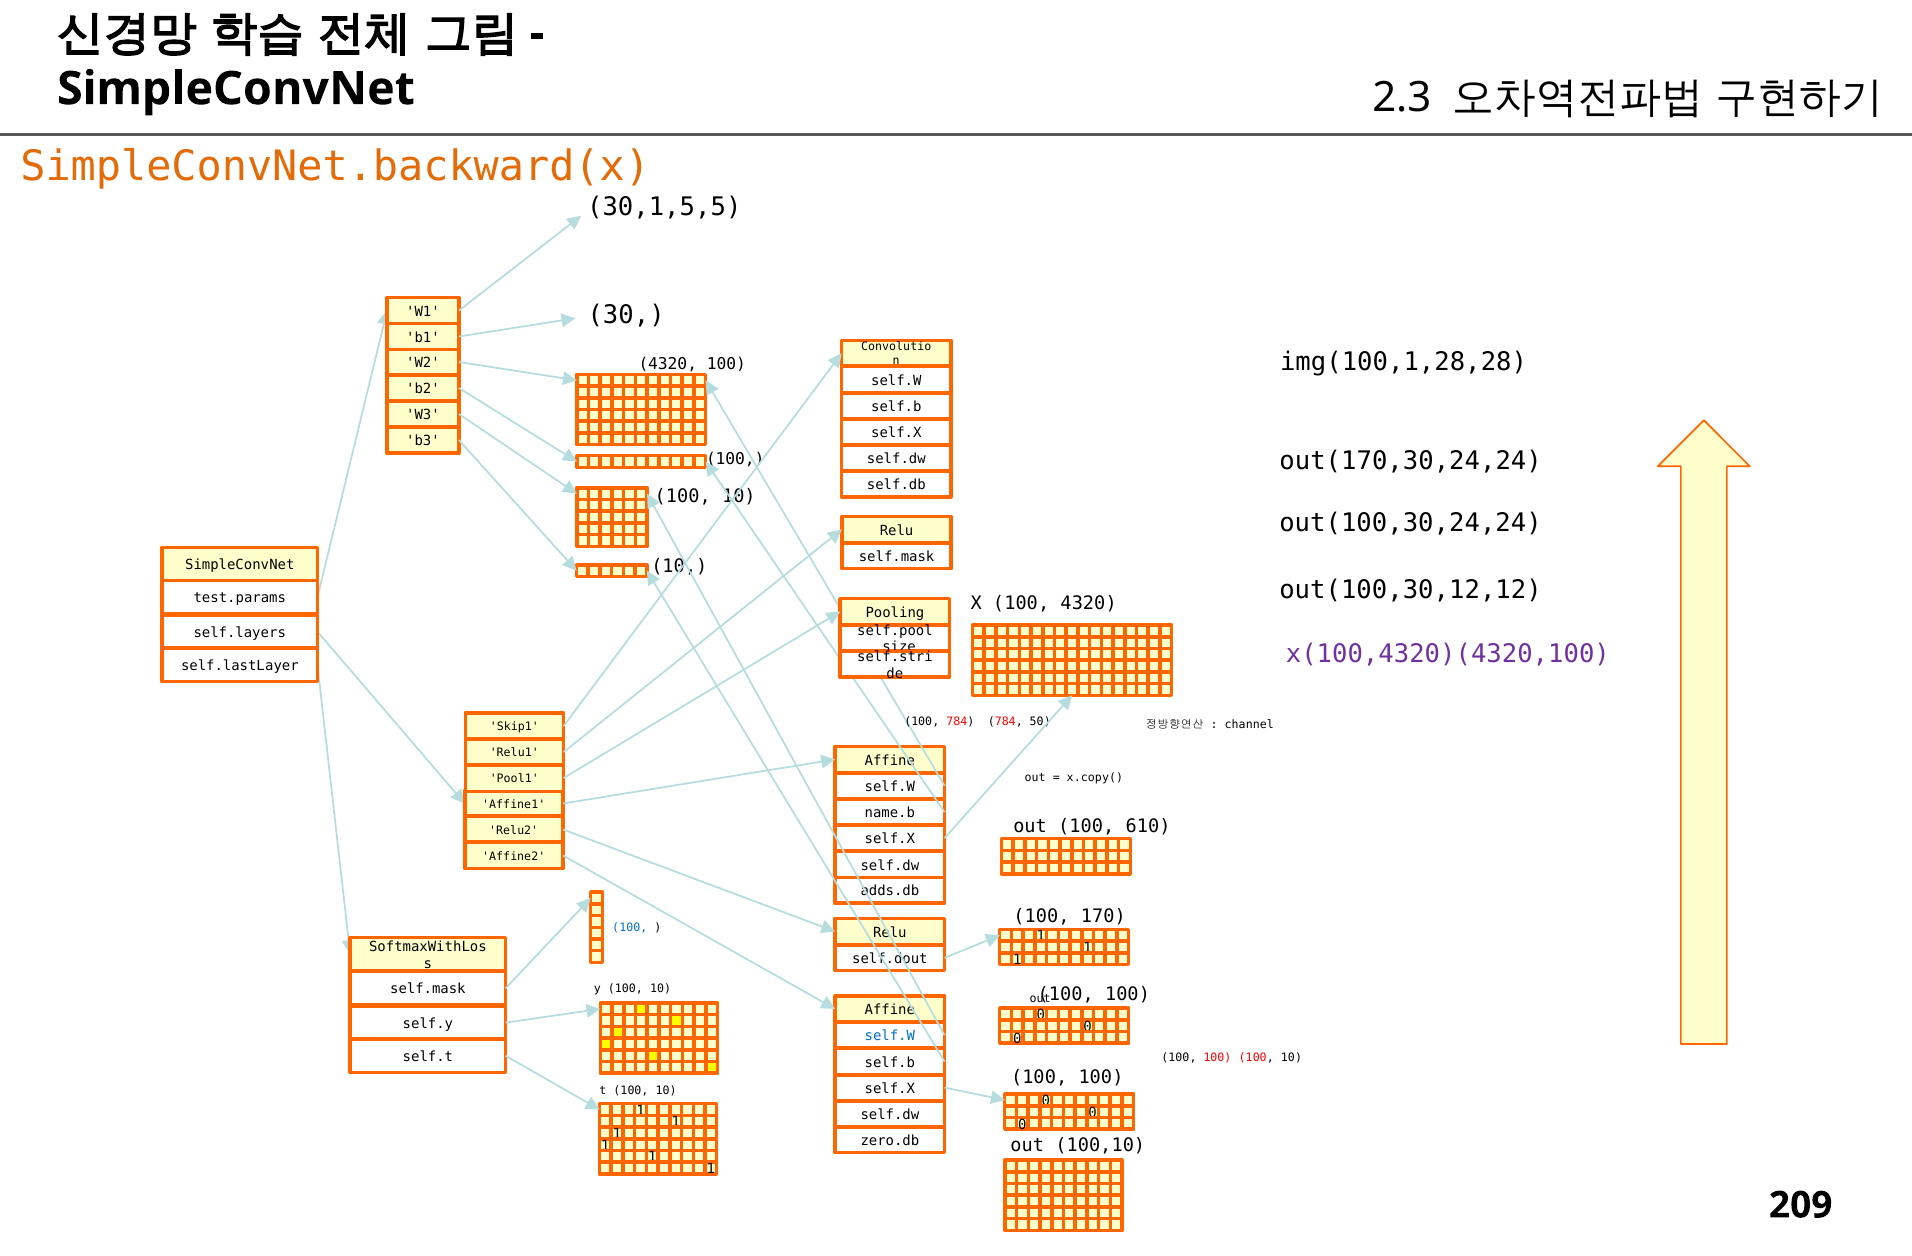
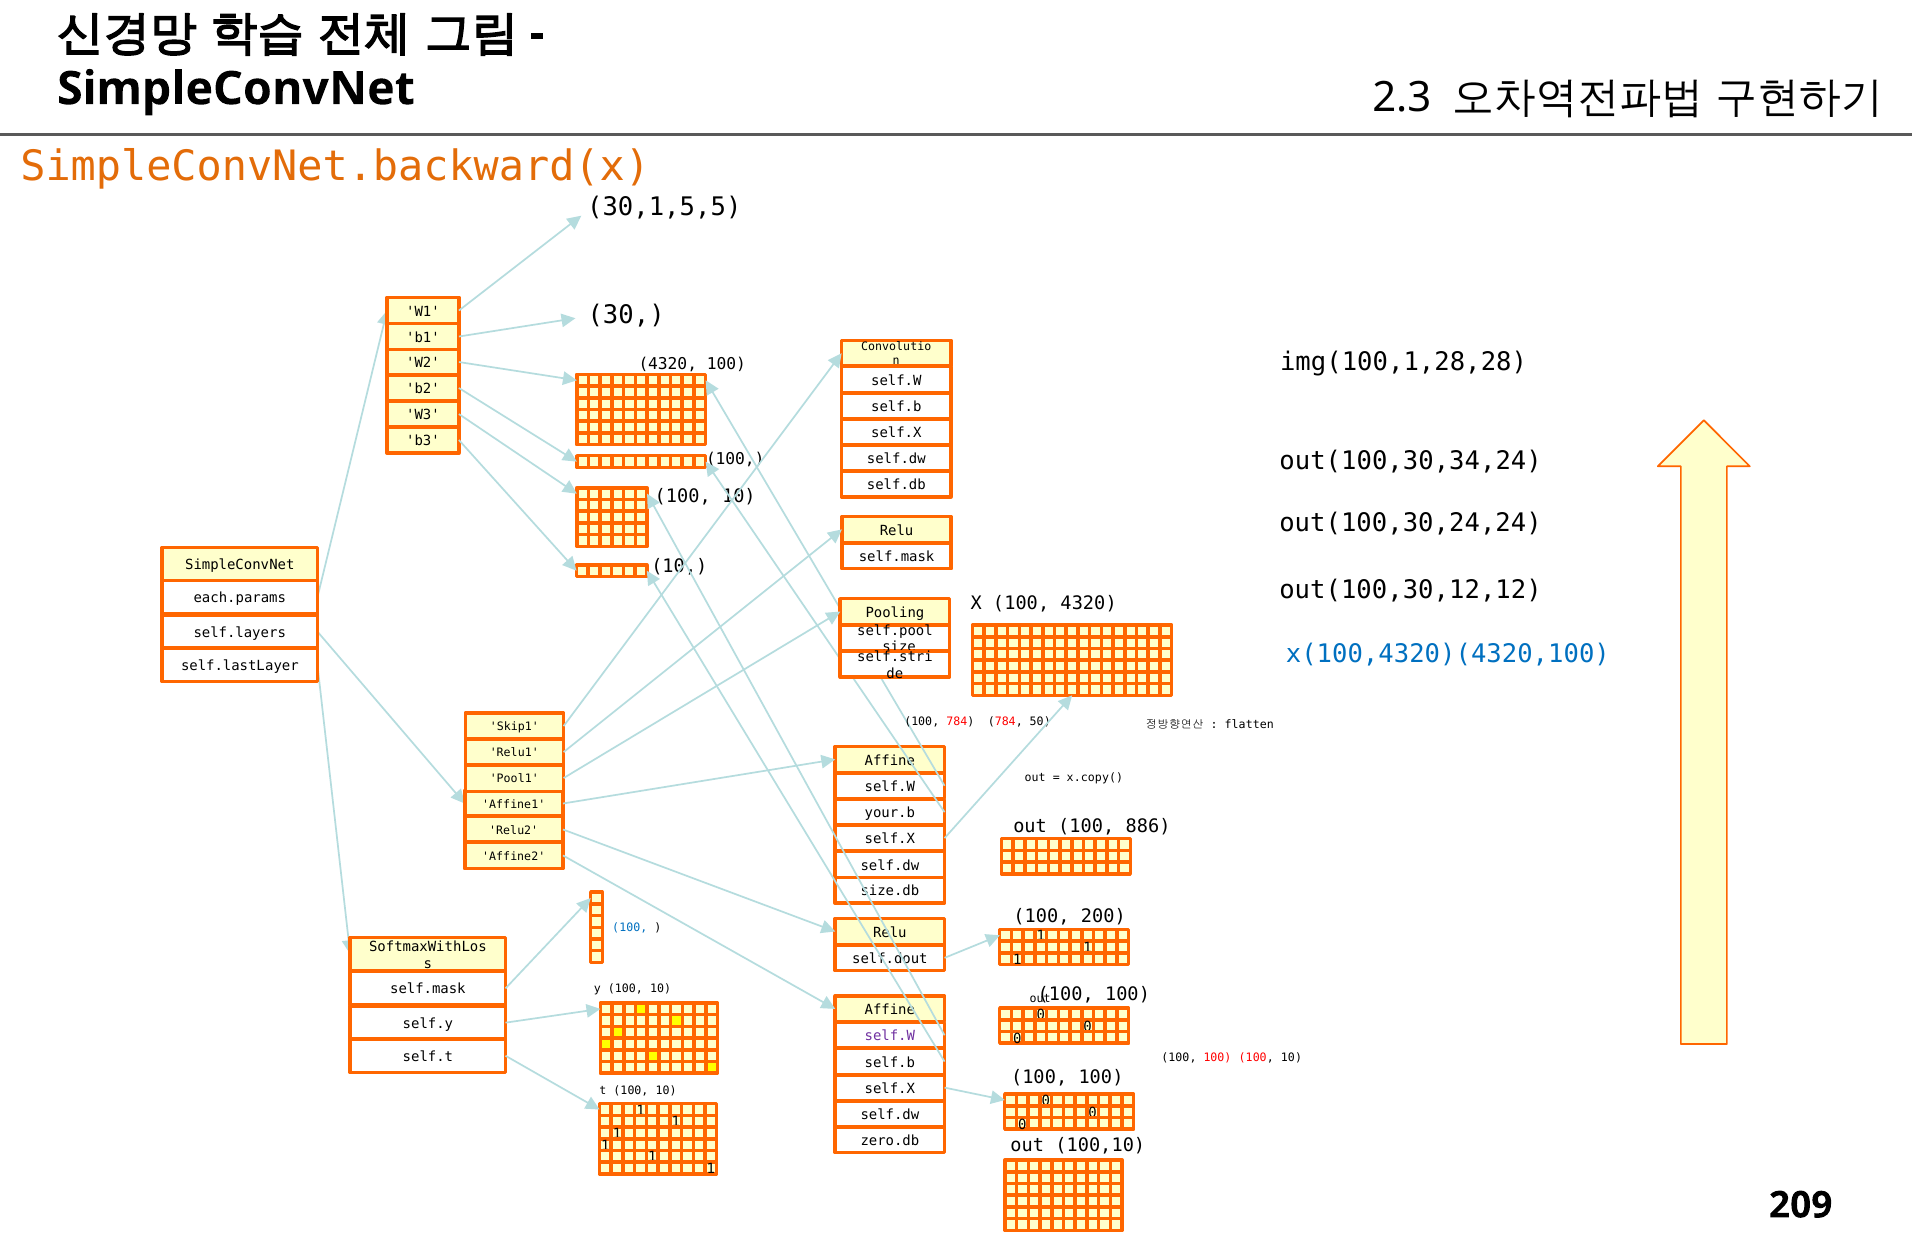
out(170,30,24,24: out(170,30,24,24 -> out(100,30,34,24
test.params: test.params -> each.params
x(100,4320)(4320,100 colour: purple -> blue
channel: channel -> flatten
name.b: name.b -> your.b
610: 610 -> 886
adds.db: adds.db -> size.db
170: 170 -> 200
self.W at (890, 1036) colour: blue -> purple
